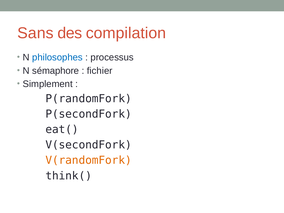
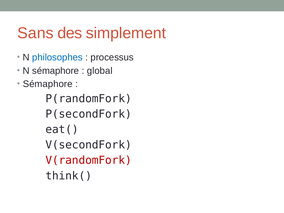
compilation: compilation -> simplement
fichier: fichier -> global
Simplement at (48, 84): Simplement -> Sémaphore
V(randomFork colour: orange -> red
